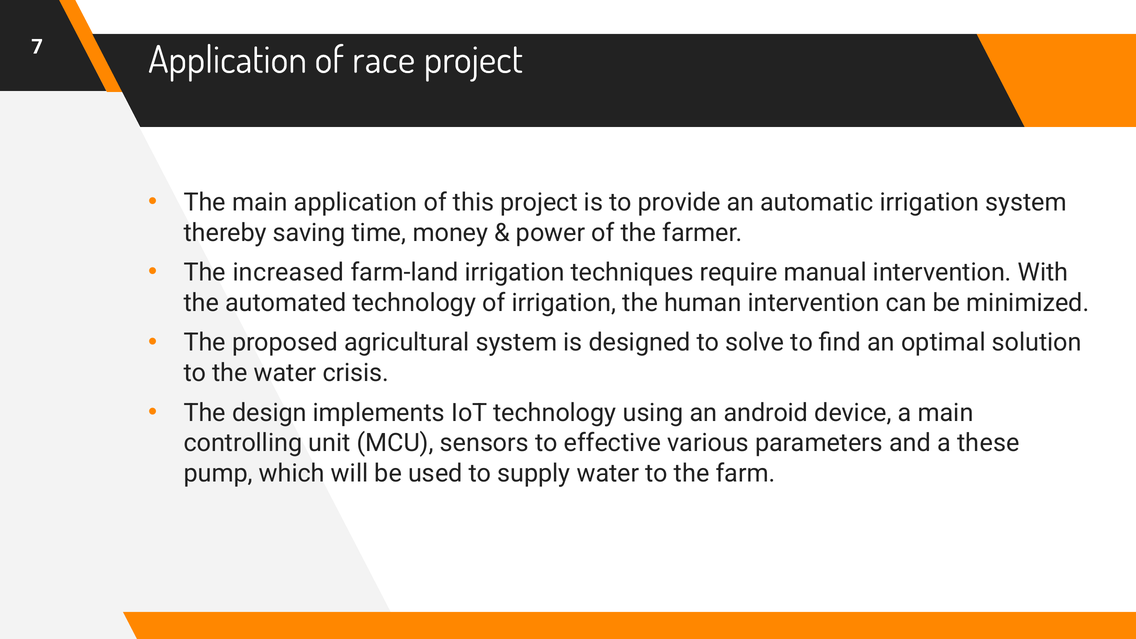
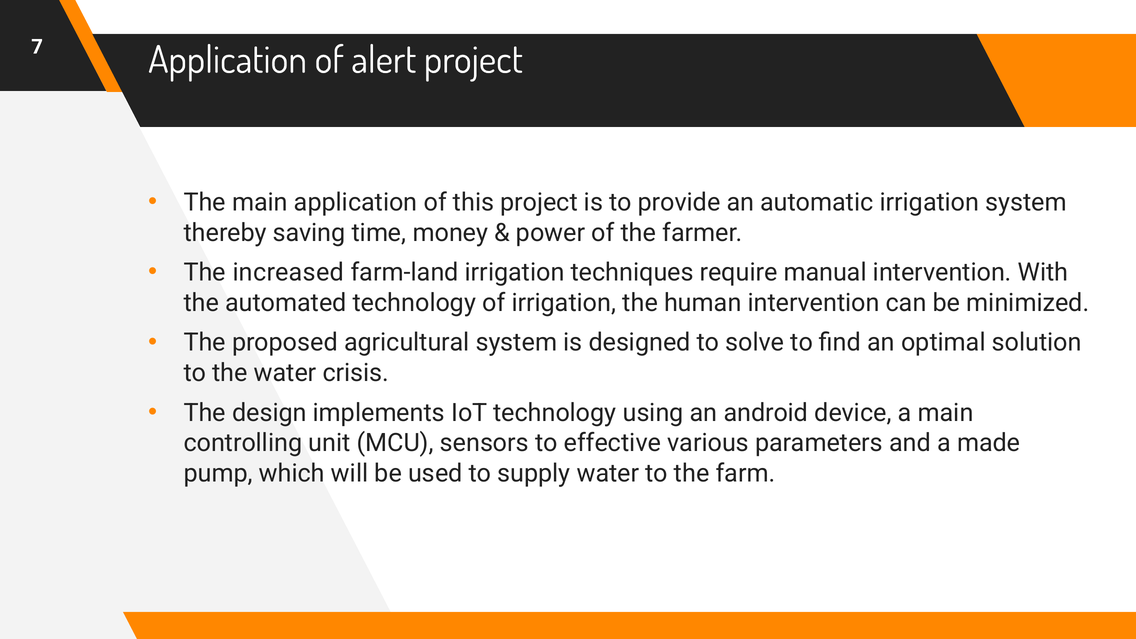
race: race -> alert
these: these -> made
